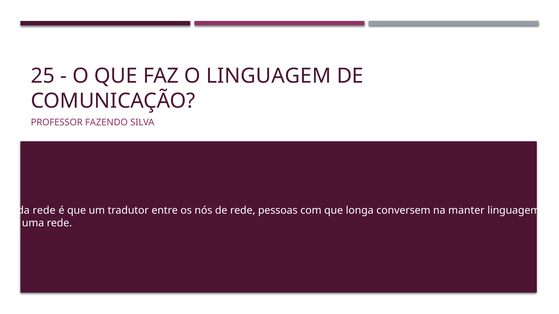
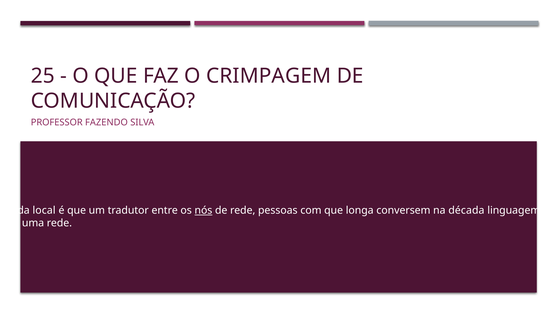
O LINGUAGEM: LINGUAGEM -> CRIMPAGEM
Nada rede: rede -> local
nós underline: none -> present
manter: manter -> década
